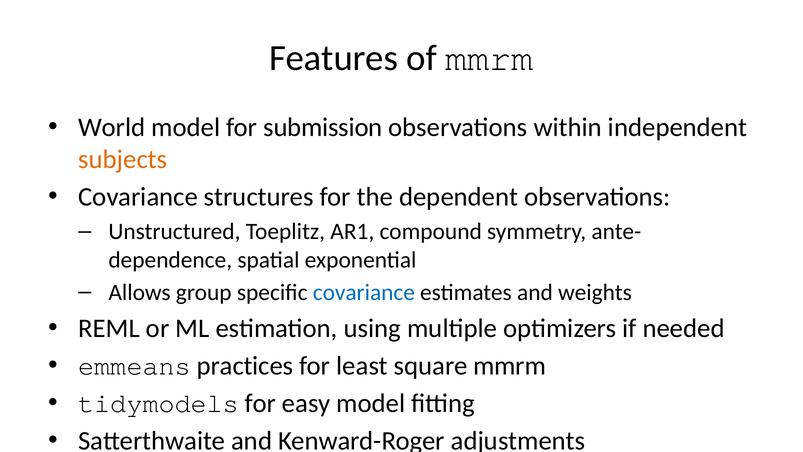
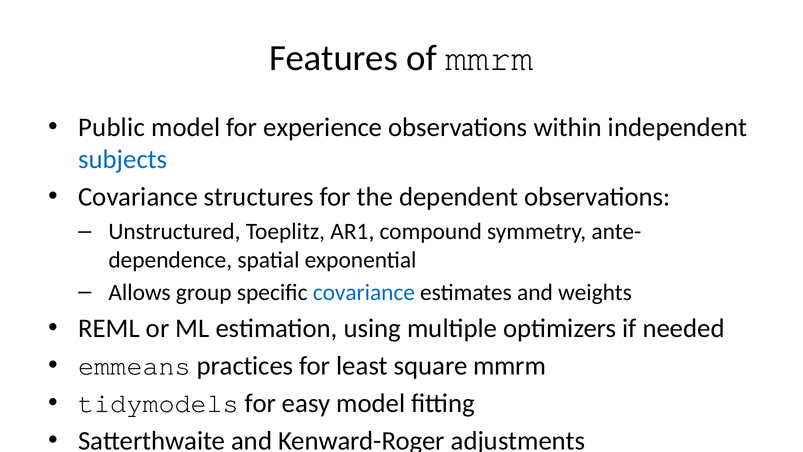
World: World -> Public
submission: submission -> experience
subjects colour: orange -> blue
